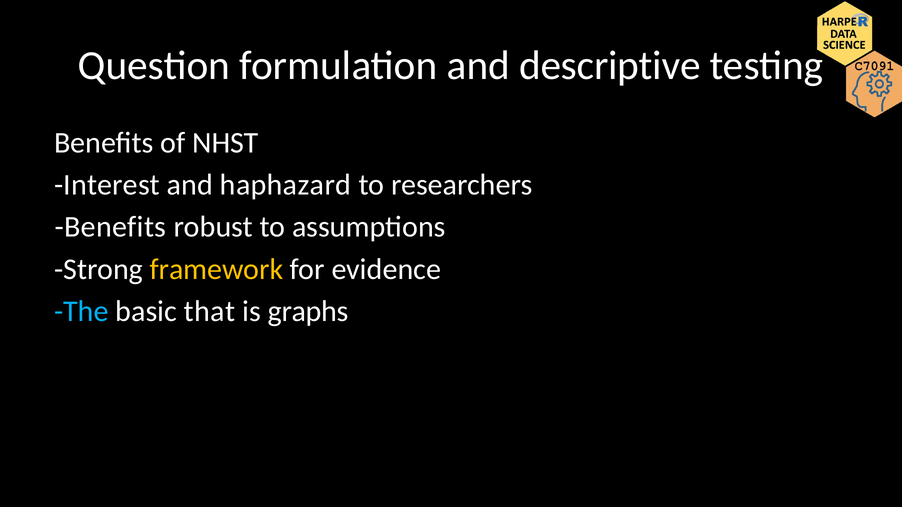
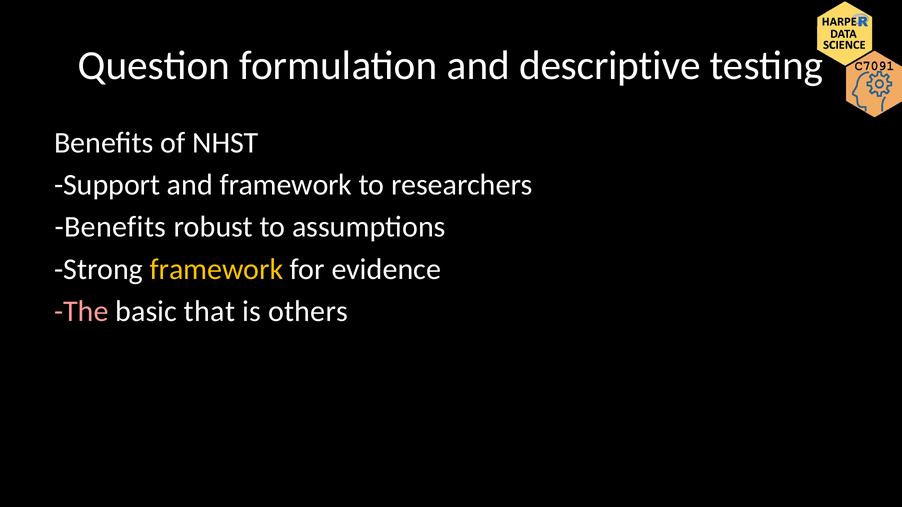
Interest: Interest -> Support
and haphazard: haphazard -> framework
The colour: light blue -> pink
graphs: graphs -> others
